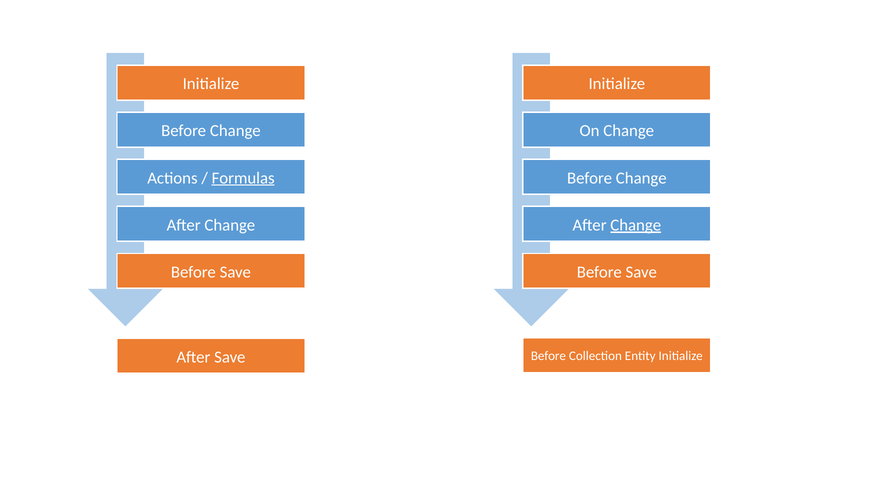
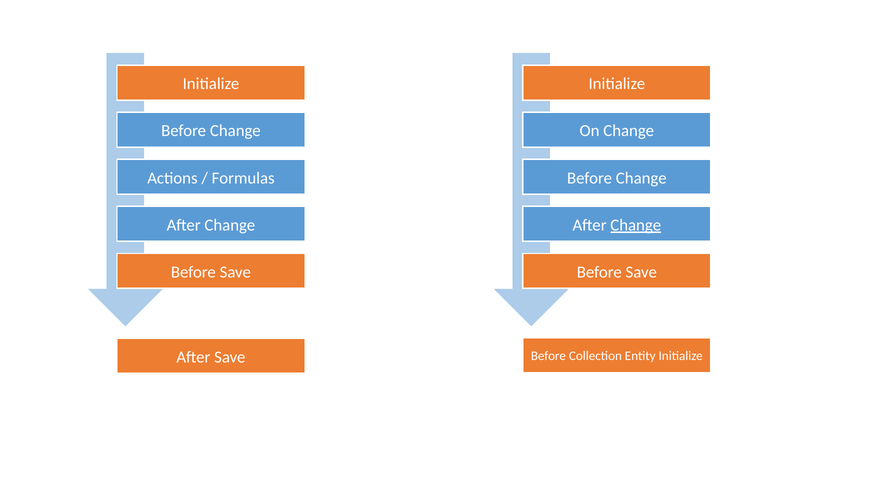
Formulas underline: present -> none
